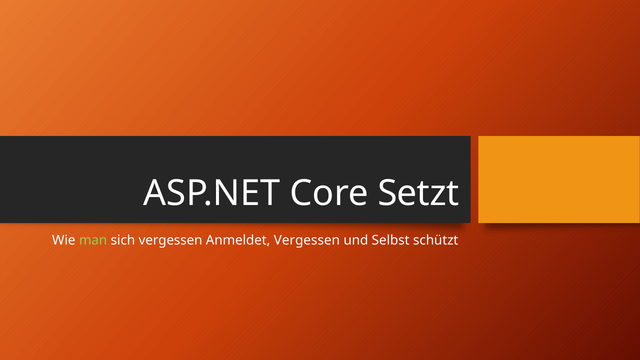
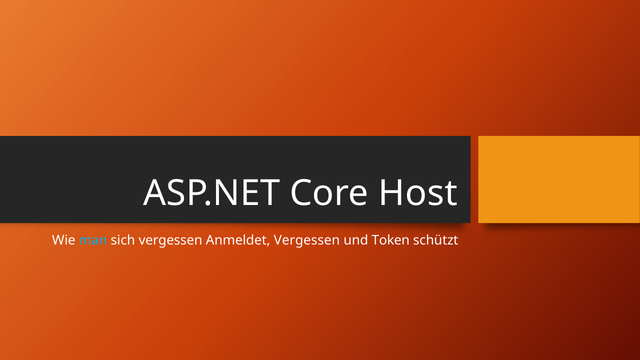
Setzt: Setzt -> Host
man colour: light green -> light blue
Selbst: Selbst -> Token
